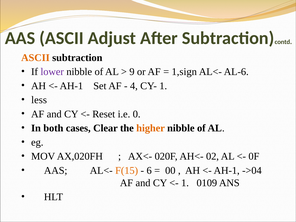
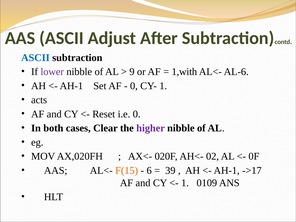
ASCII at (35, 58) colour: orange -> blue
1,sign: 1,sign -> 1,with
4 at (134, 86): 4 -> 0
less: less -> acts
higher colour: orange -> purple
00: 00 -> 39
->04: ->04 -> ->17
